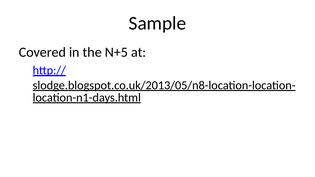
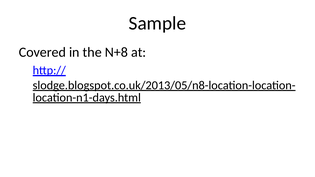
N+5: N+5 -> N+8
